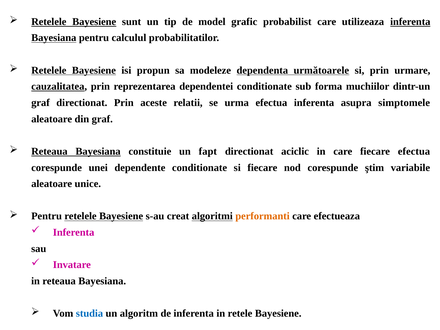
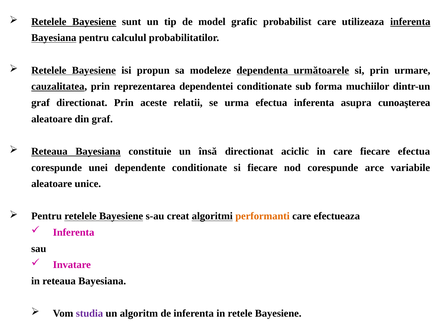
simptomele: simptomele -> cunoaşterea
fapt: fapt -> însă
ştim: ştim -> arce
studia colour: blue -> purple
